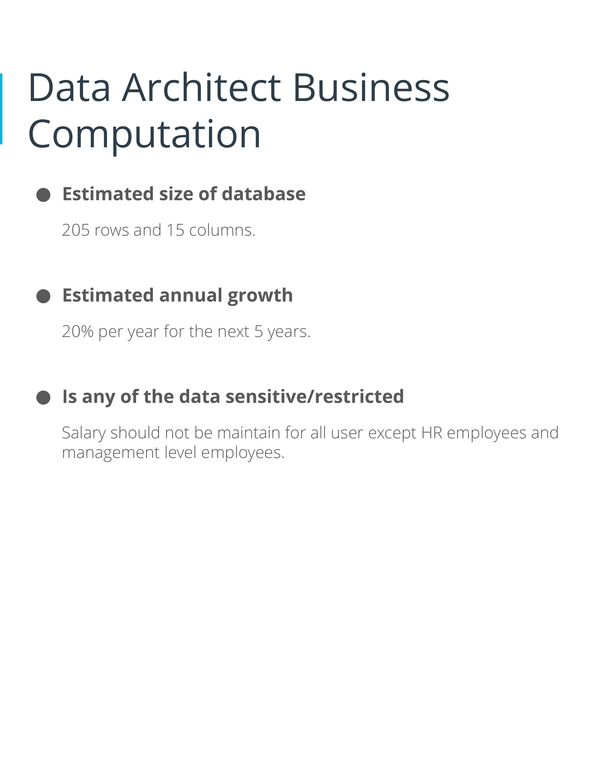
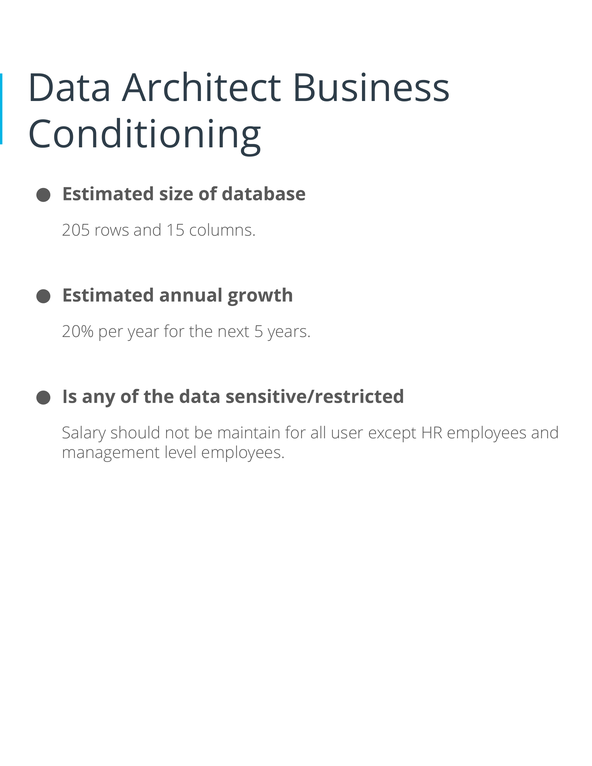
Computation: Computation -> Conditioning
